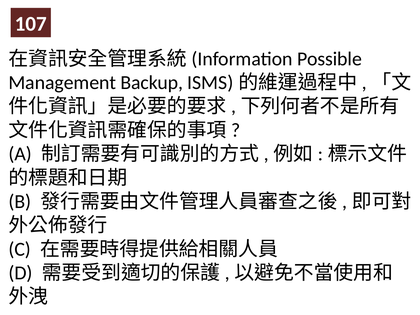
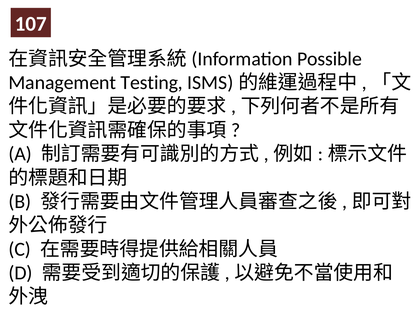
Backup: Backup -> Testing
